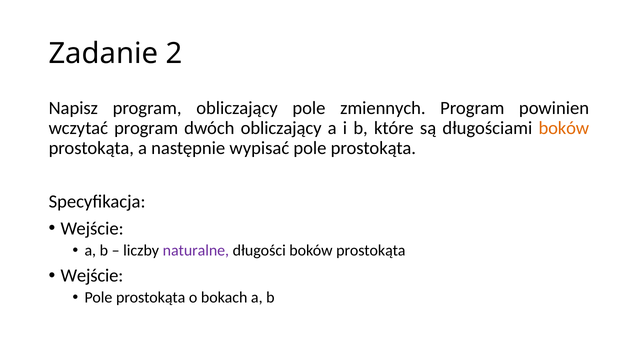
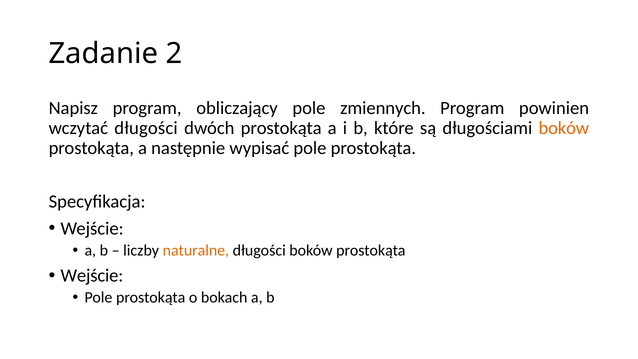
wczytać program: program -> długości
dwóch obliczający: obliczający -> prostokąta
naturalne colour: purple -> orange
